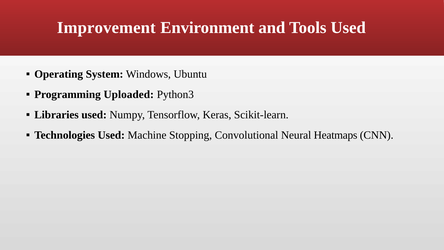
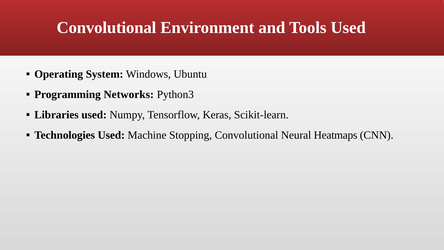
Improvement at (106, 28): Improvement -> Convolutional
Uploaded: Uploaded -> Networks
